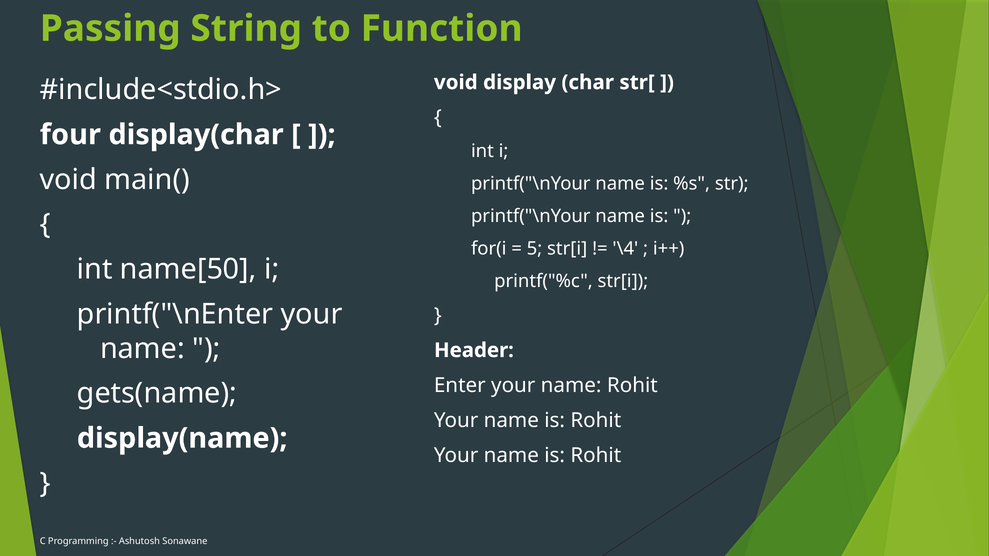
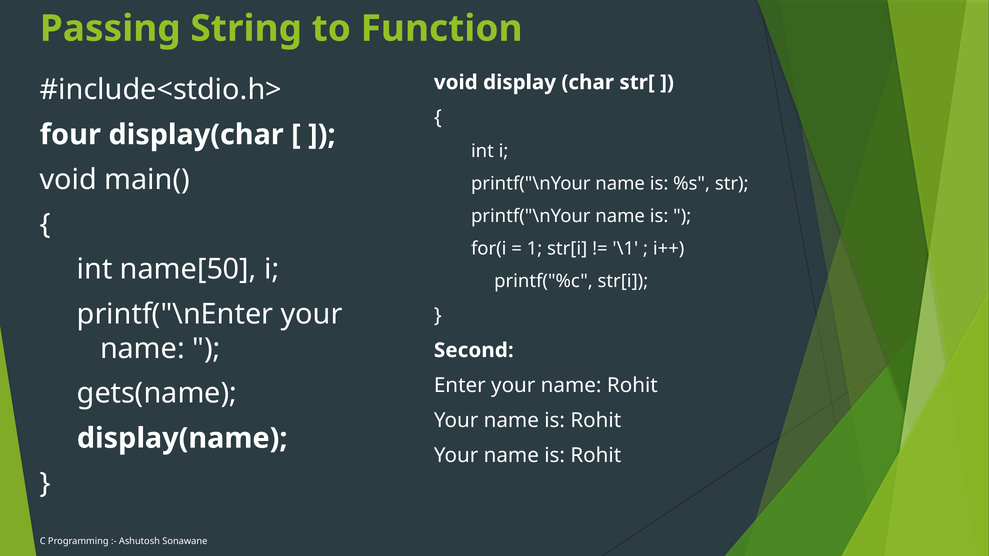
5: 5 -> 1
\4: \4 -> \1
Header: Header -> Second
